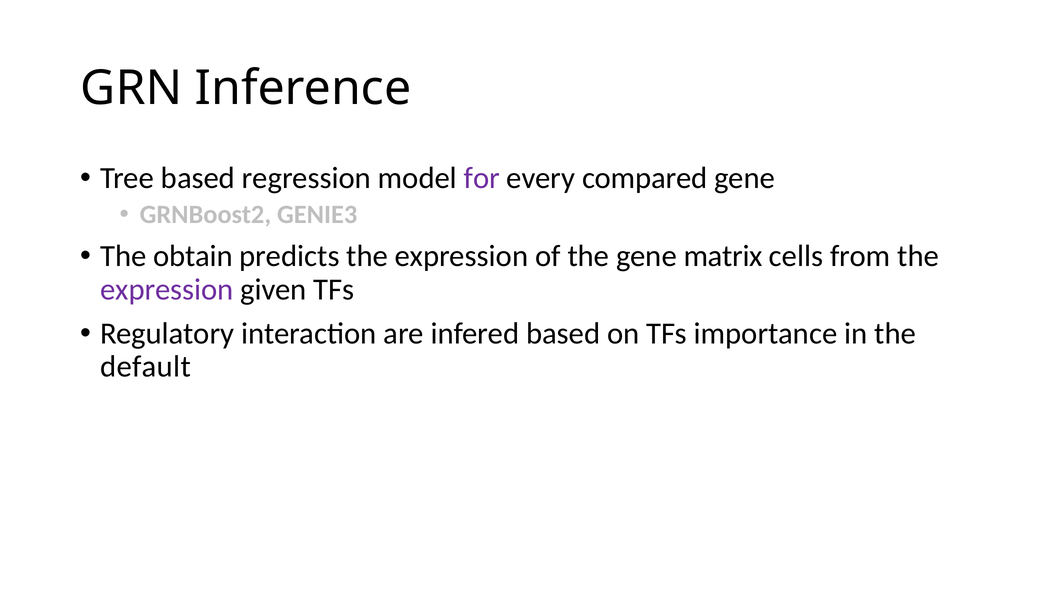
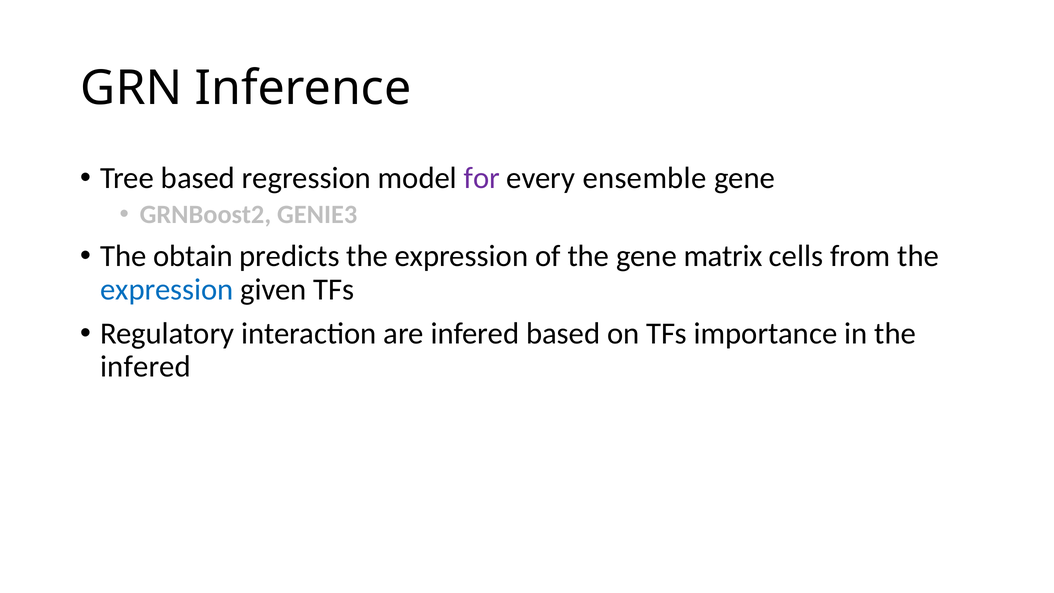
compared: compared -> ensemble
expression at (167, 289) colour: purple -> blue
default at (145, 367): default -> infered
